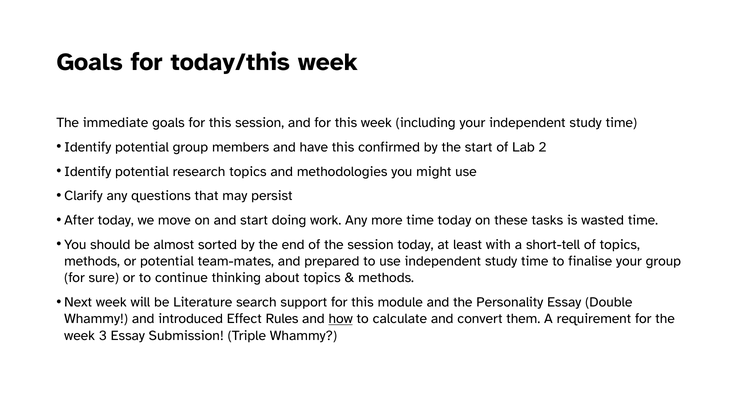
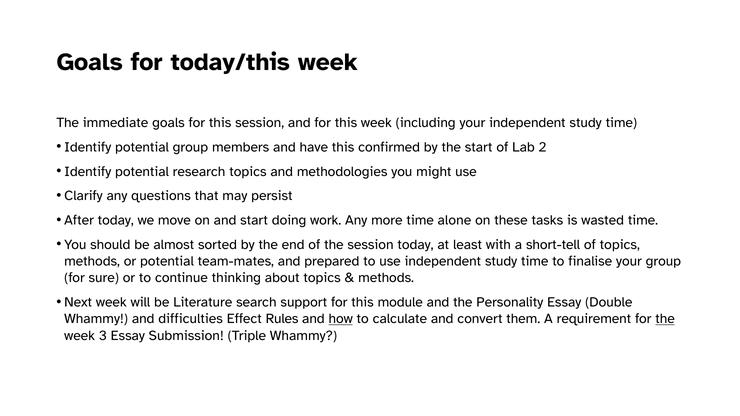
time today: today -> alone
introduced: introduced -> difficulties
the at (665, 319) underline: none -> present
